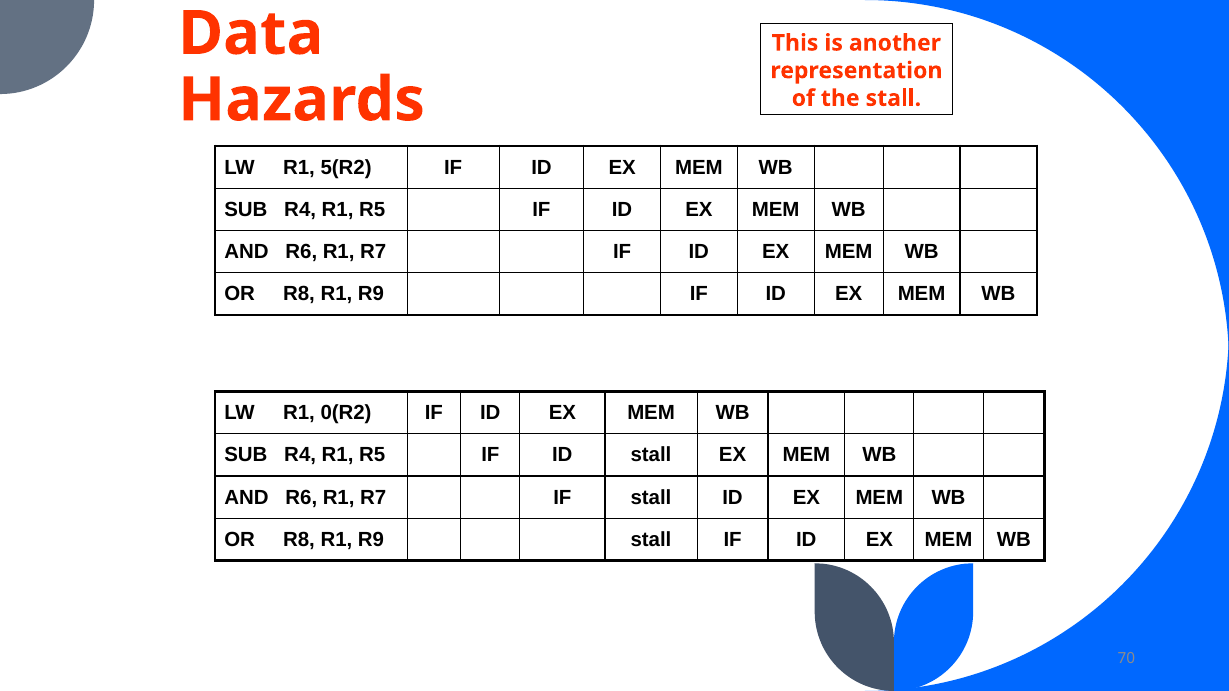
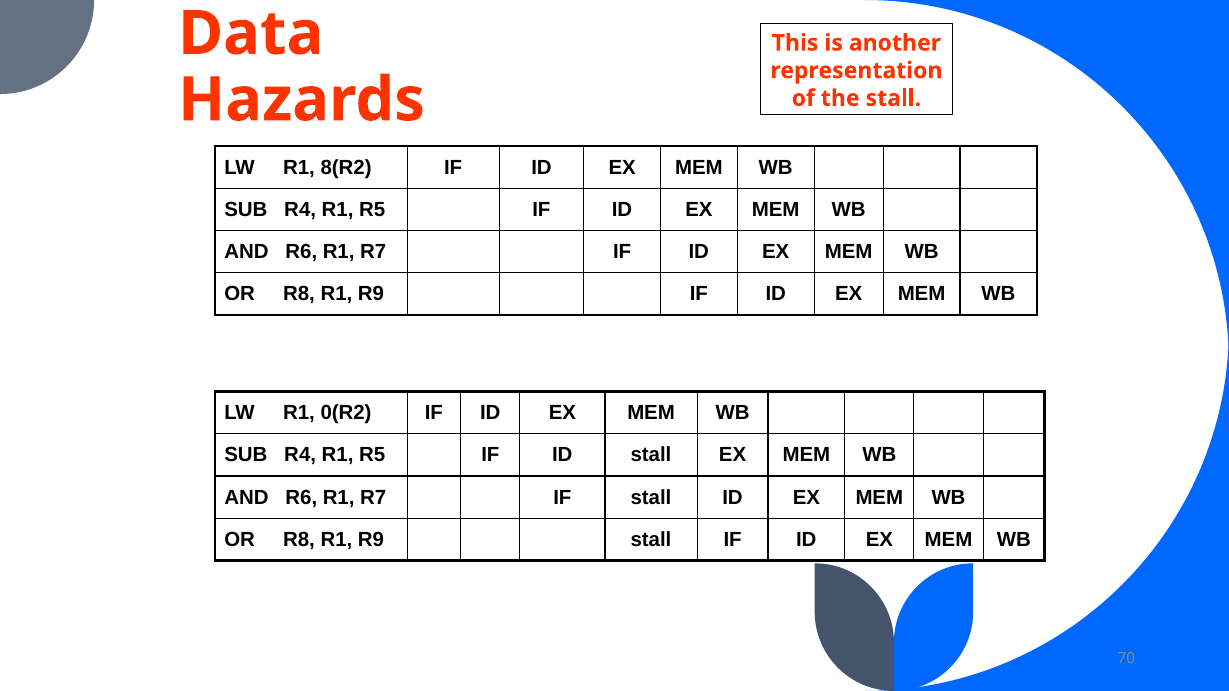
5(R2: 5(R2 -> 8(R2
